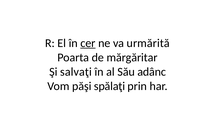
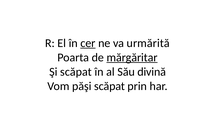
mărgăritar underline: none -> present
Şi salvaţi: salvaţi -> scăpat
adânc: adânc -> divină
păşi spălaţi: spălaţi -> scăpat
